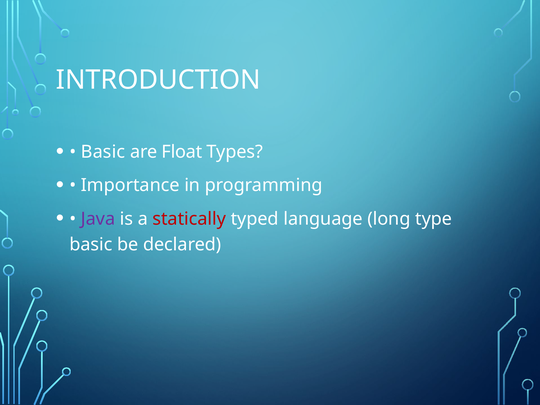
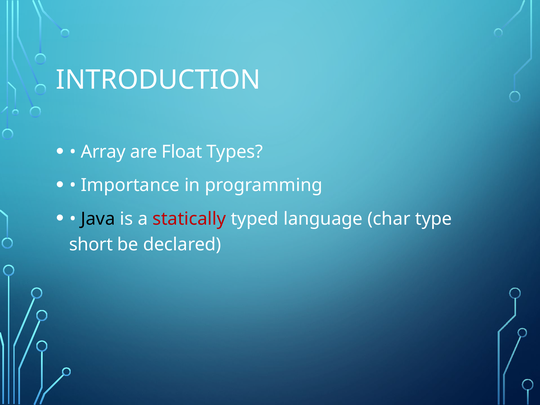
Basic at (103, 152): Basic -> Array
Java colour: purple -> black
long: long -> char
basic at (91, 245): basic -> short
